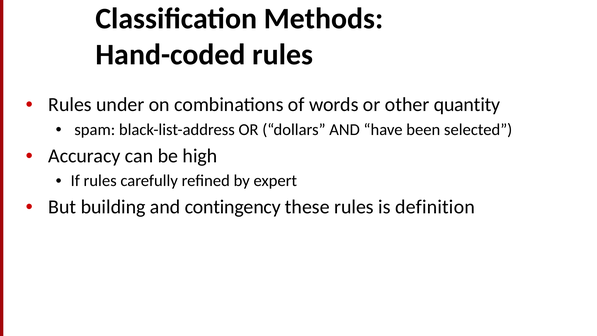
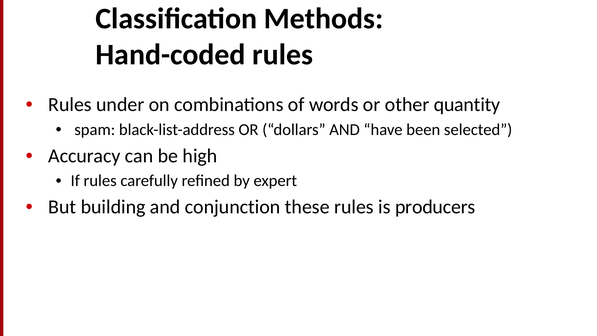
contingency: contingency -> conjunction
definition: definition -> producers
